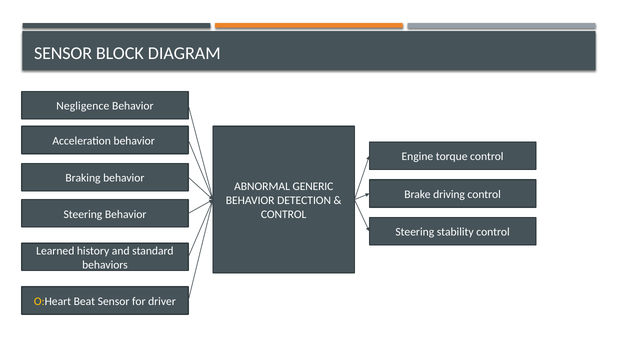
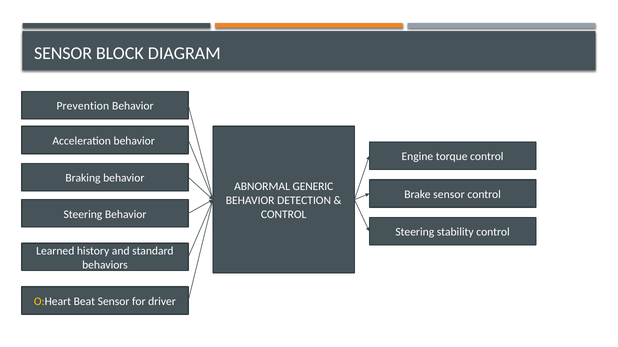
Negligence: Negligence -> Prevention
Brake driving: driving -> sensor
